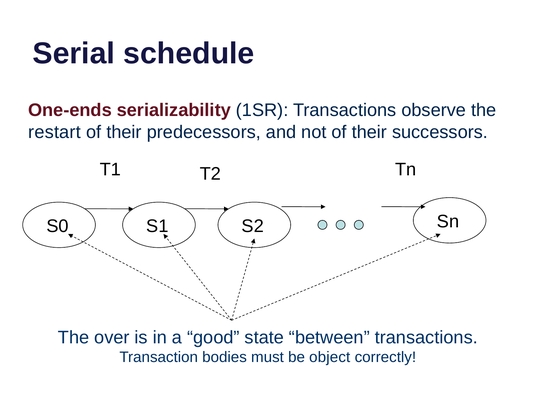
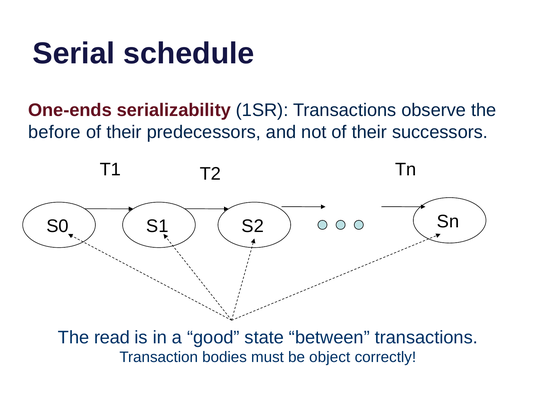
restart: restart -> before
over: over -> read
